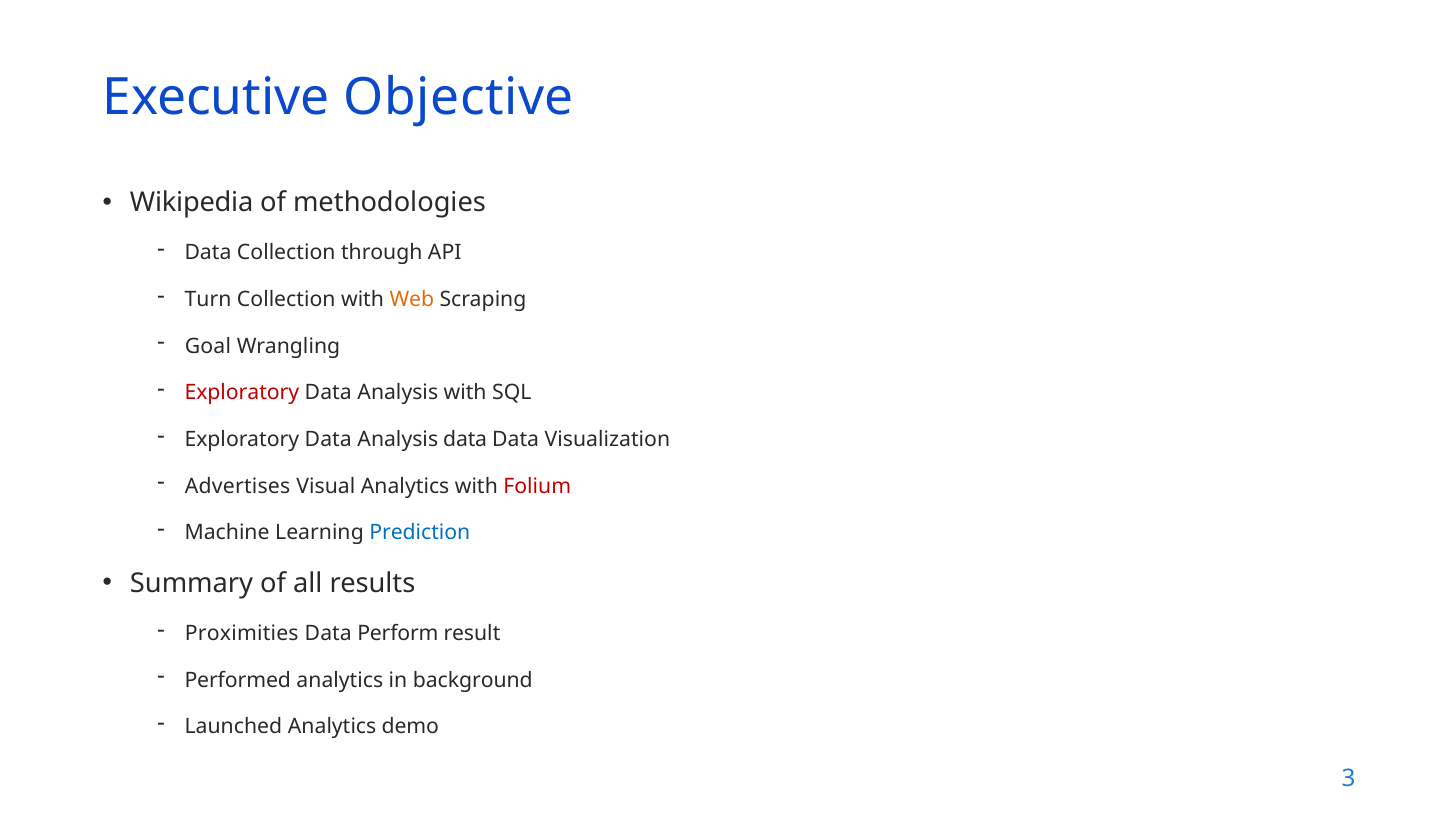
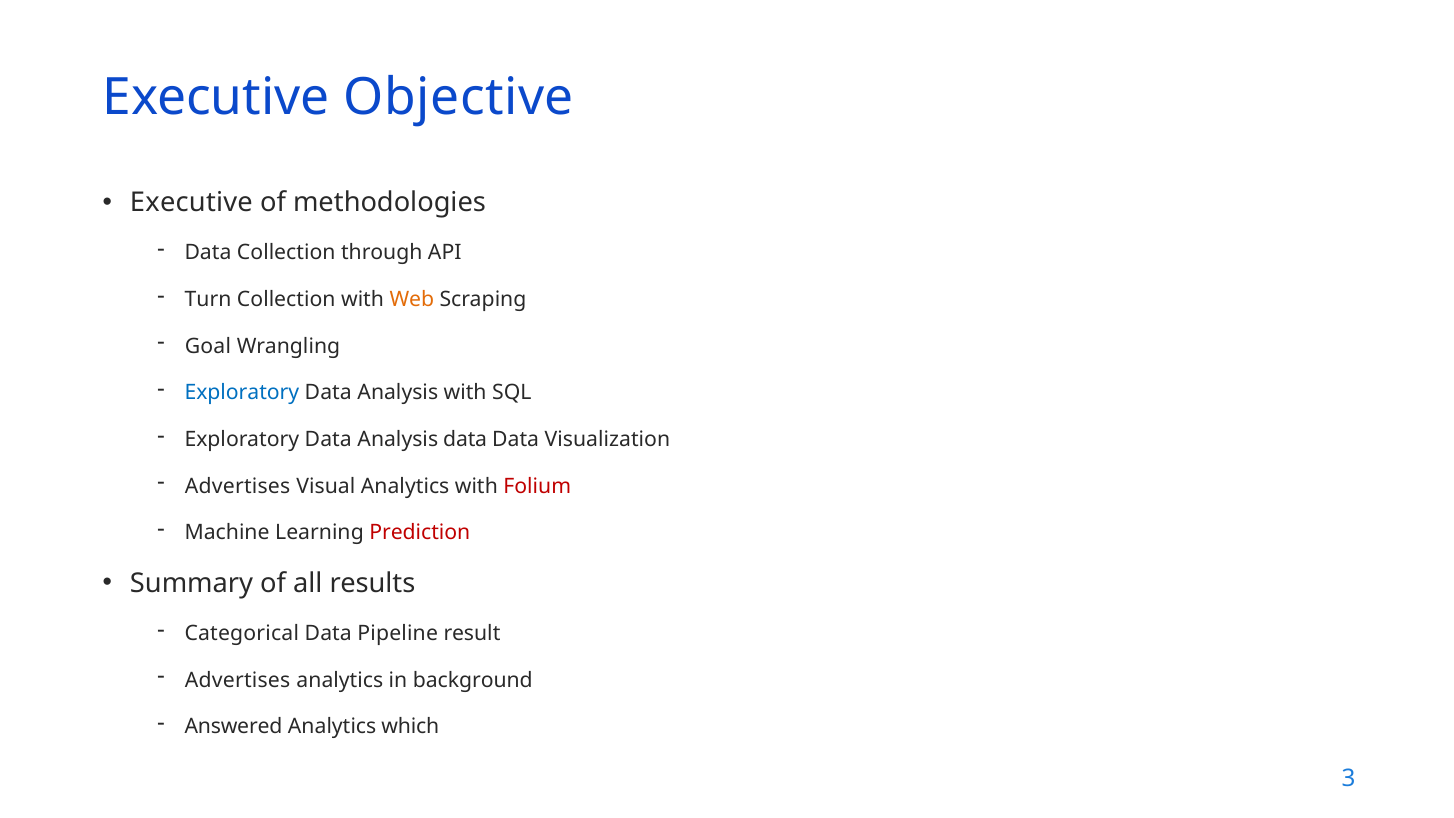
Wikipedia at (192, 203): Wikipedia -> Executive
Exploratory at (242, 393) colour: red -> blue
Prediction colour: blue -> red
Proximities: Proximities -> Categorical
Perform: Perform -> Pipeline
Performed at (238, 680): Performed -> Advertises
Launched: Launched -> Answered
demo: demo -> which
